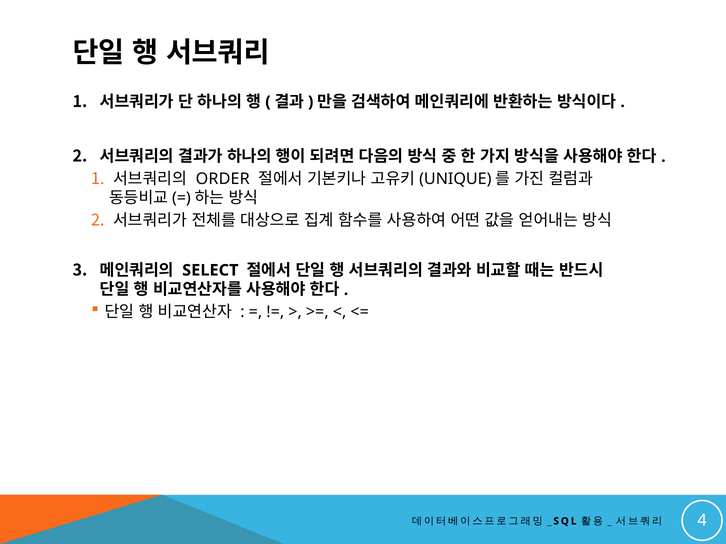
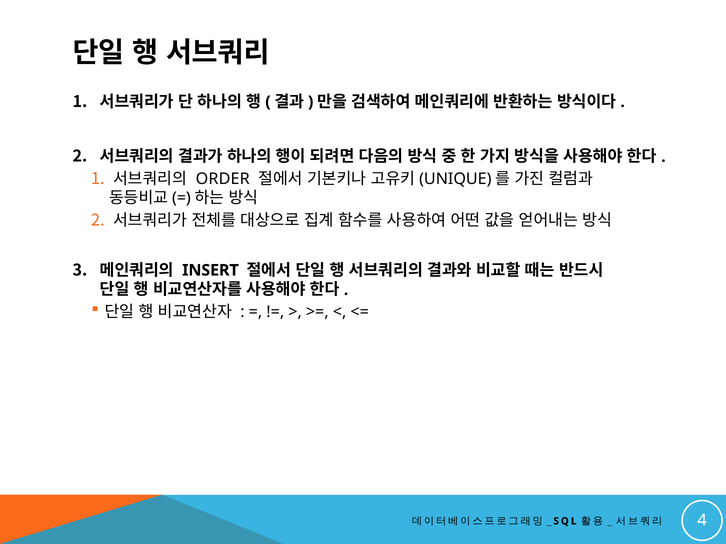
SELECT: SELECT -> INSERT
